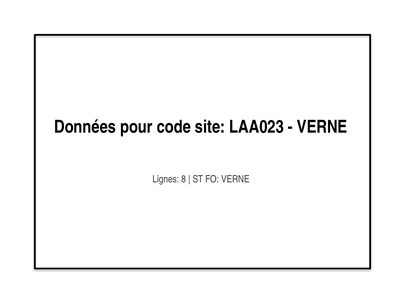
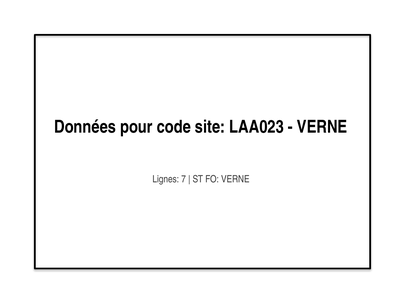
8: 8 -> 7
